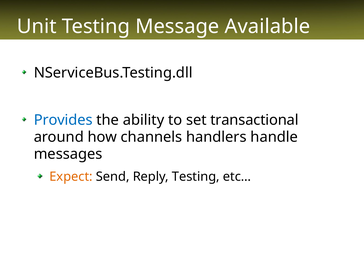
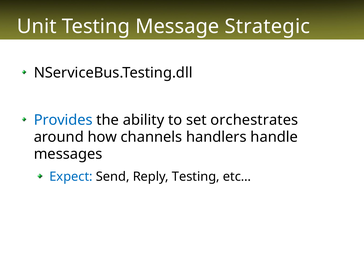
Available: Available -> Strategic
transactional: transactional -> orchestrates
Expect colour: orange -> blue
